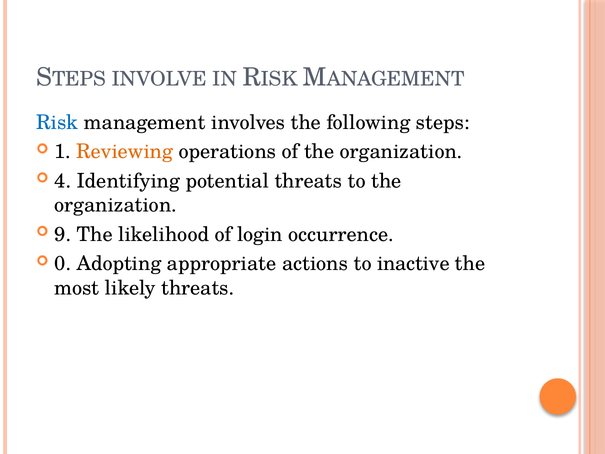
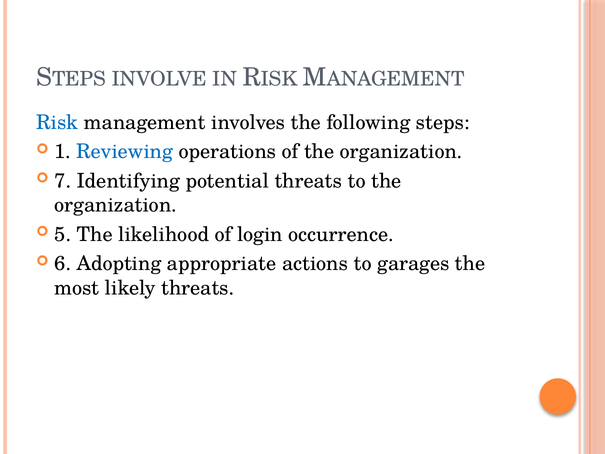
Reviewing colour: orange -> blue
4: 4 -> 7
9: 9 -> 5
0: 0 -> 6
inactive: inactive -> garages
